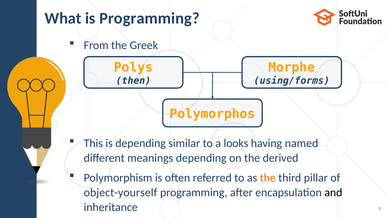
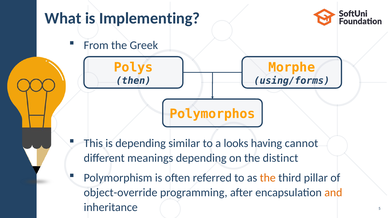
is Programming: Programming -> Implementing
named: named -> cannot
derived: derived -> distinct
object-yourself: object-yourself -> object-override
and colour: black -> orange
